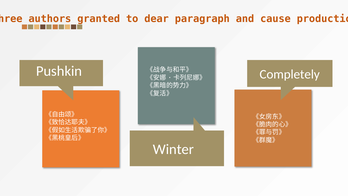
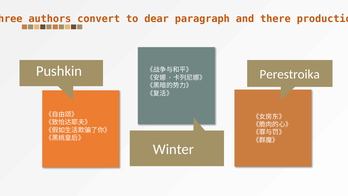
granted: granted -> convert
cause: cause -> there
Completely: Completely -> Perestroika
